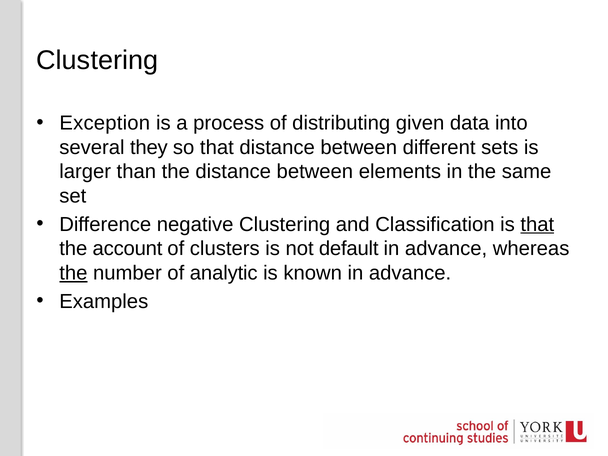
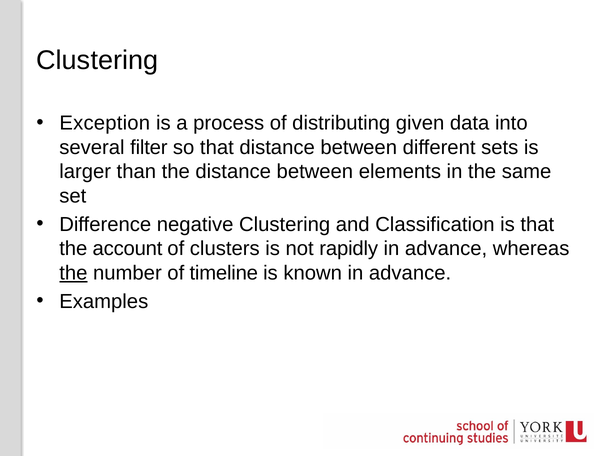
they: they -> filter
that at (537, 224) underline: present -> none
default: default -> rapidly
analytic: analytic -> timeline
